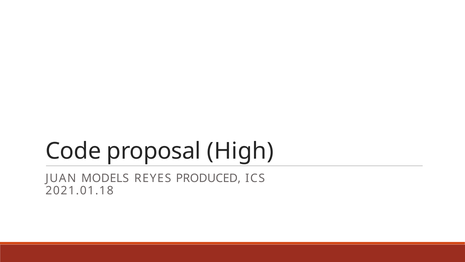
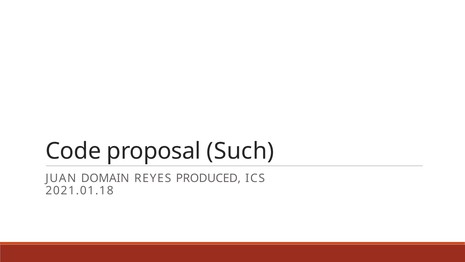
High: High -> Such
MODELS: MODELS -> DOMAIN
